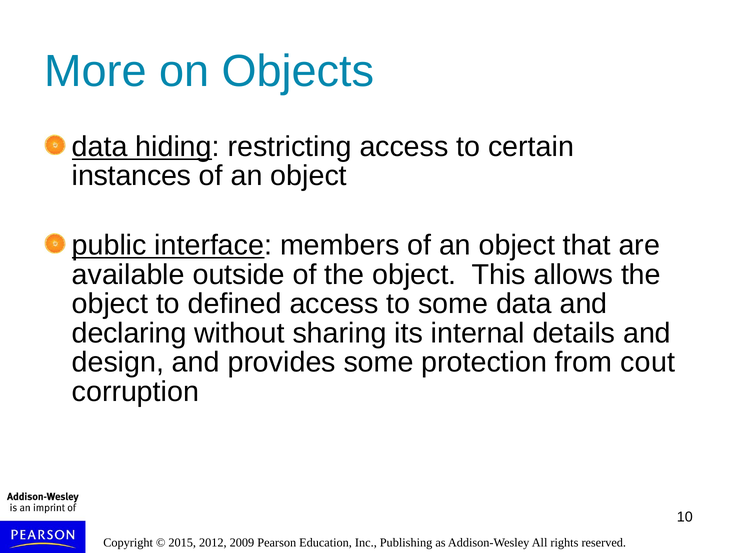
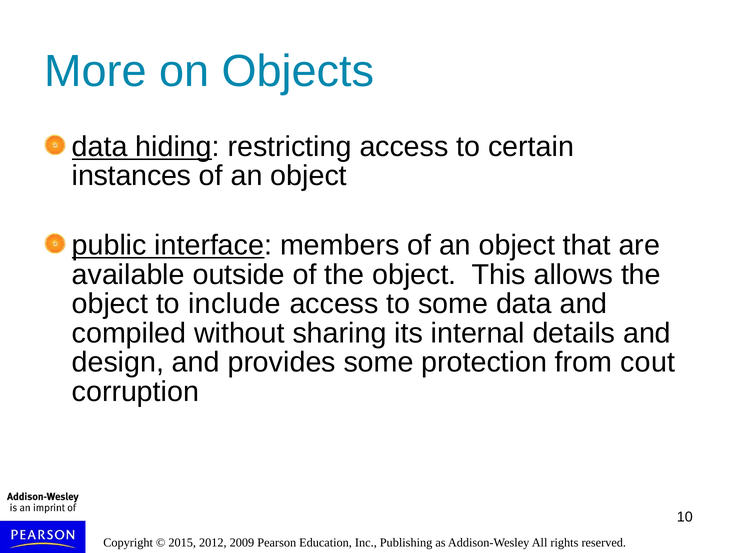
defined: defined -> include
declaring: declaring -> compiled
